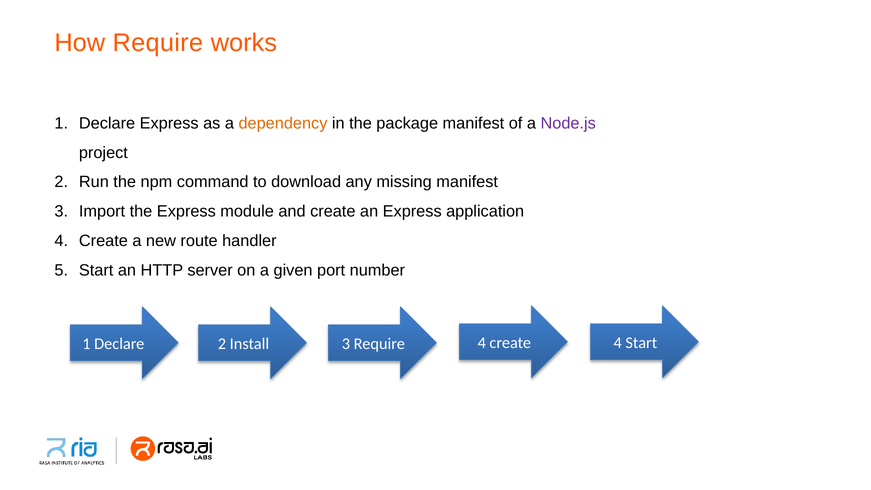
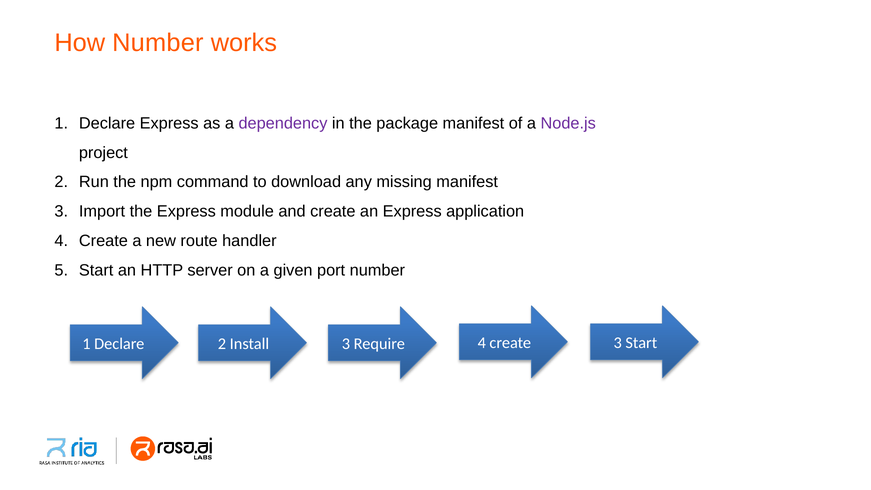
How Require: Require -> Number
dependency colour: orange -> purple
create 4: 4 -> 3
